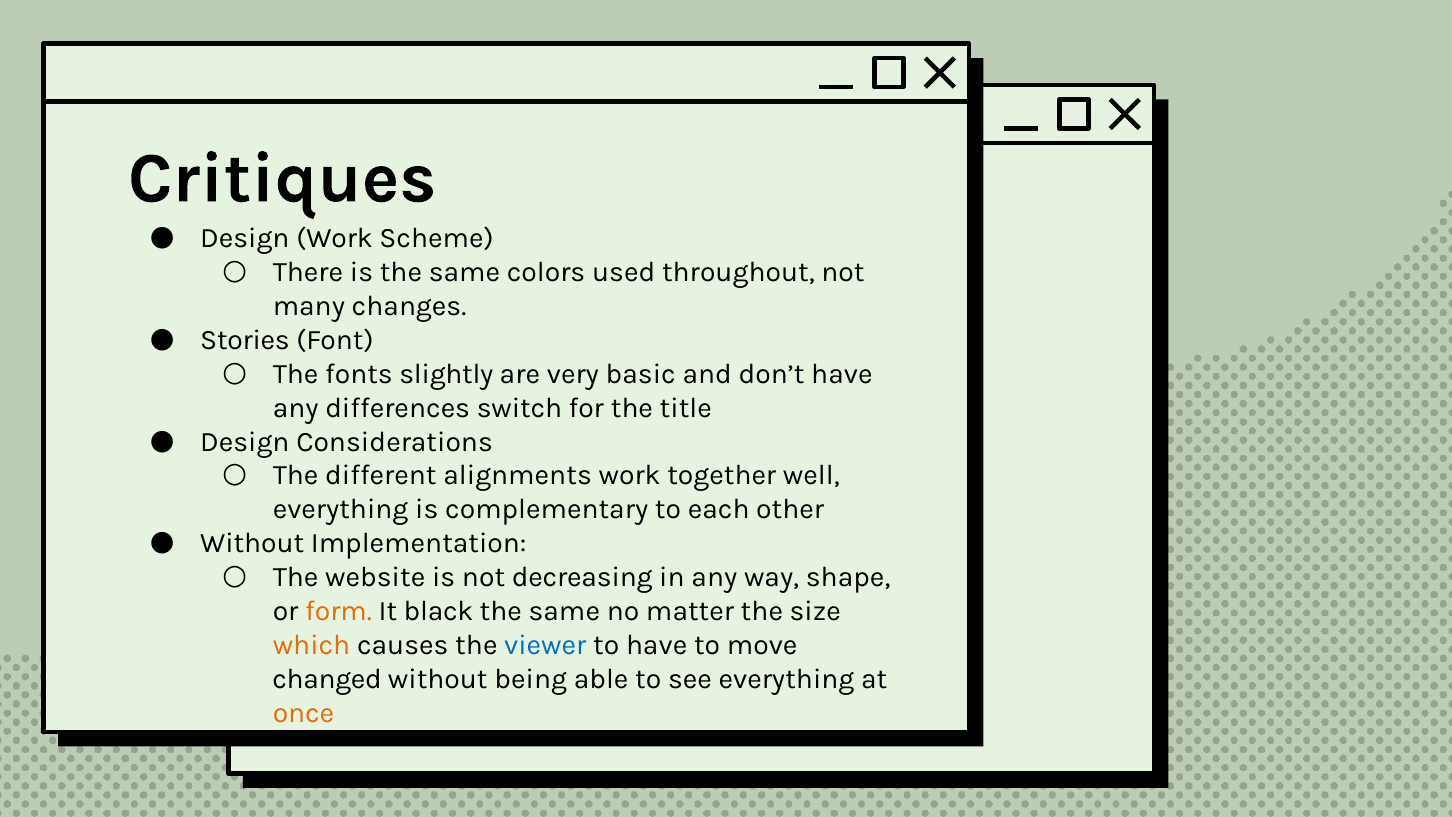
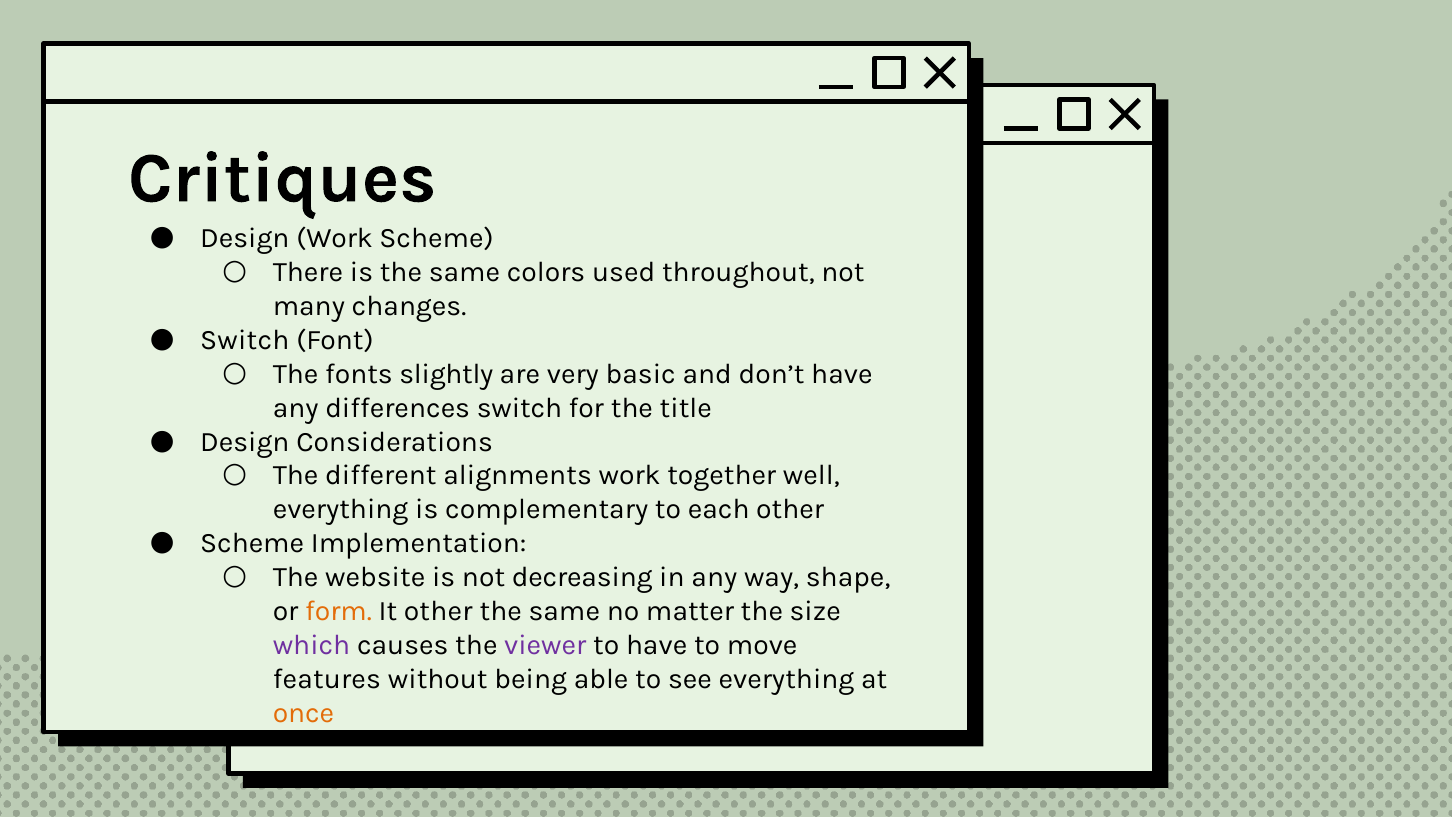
Stories at (245, 340): Stories -> Switch
Without at (252, 543): Without -> Scheme
It black: black -> other
which colour: orange -> purple
viewer colour: blue -> purple
changed: changed -> features
